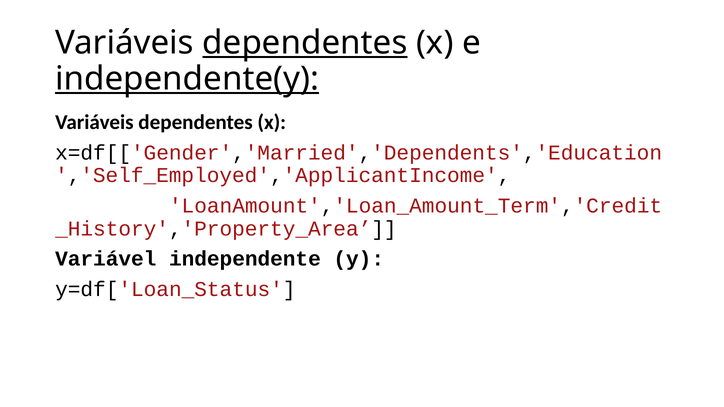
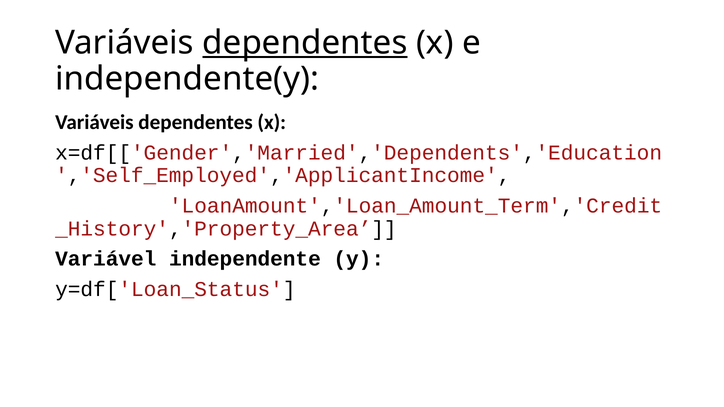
independente(y underline: present -> none
